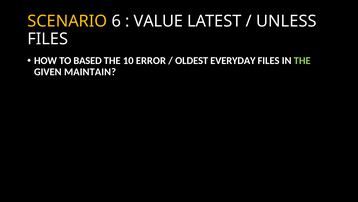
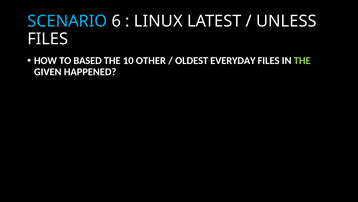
SCENARIO colour: yellow -> light blue
VALUE: VALUE -> LINUX
ERROR: ERROR -> OTHER
MAINTAIN: MAINTAIN -> HAPPENED
